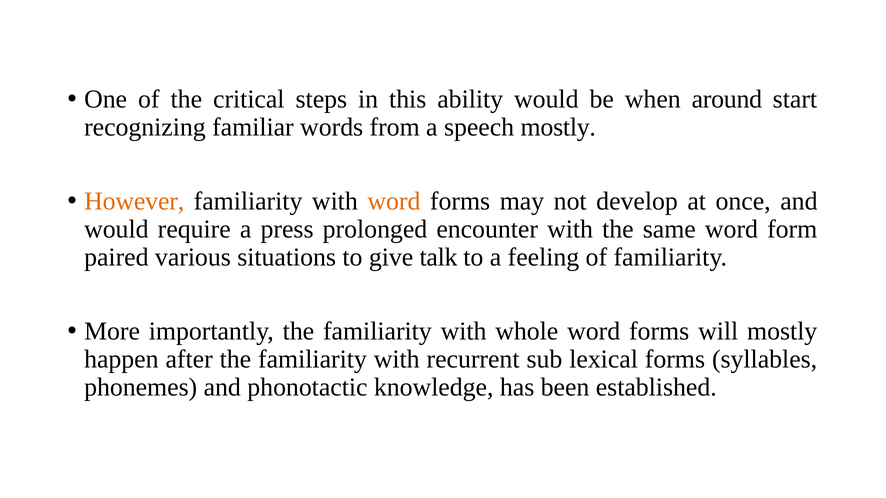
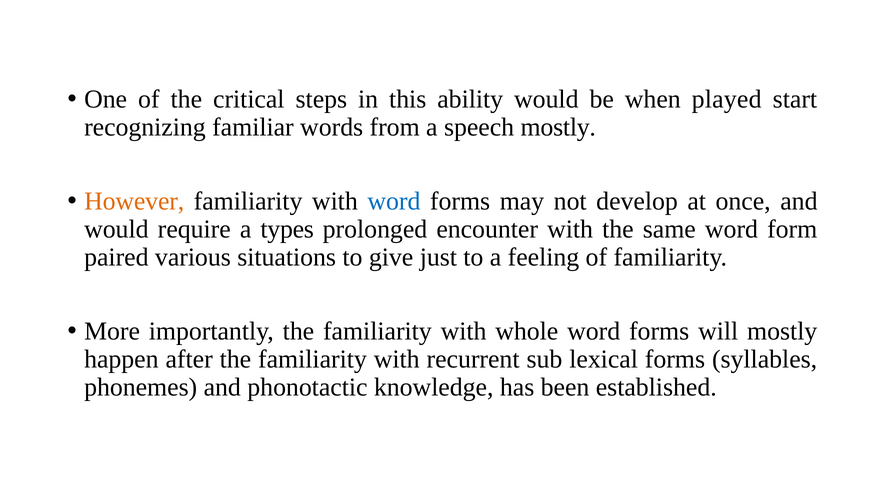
around: around -> played
word at (394, 201) colour: orange -> blue
press: press -> types
talk: talk -> just
